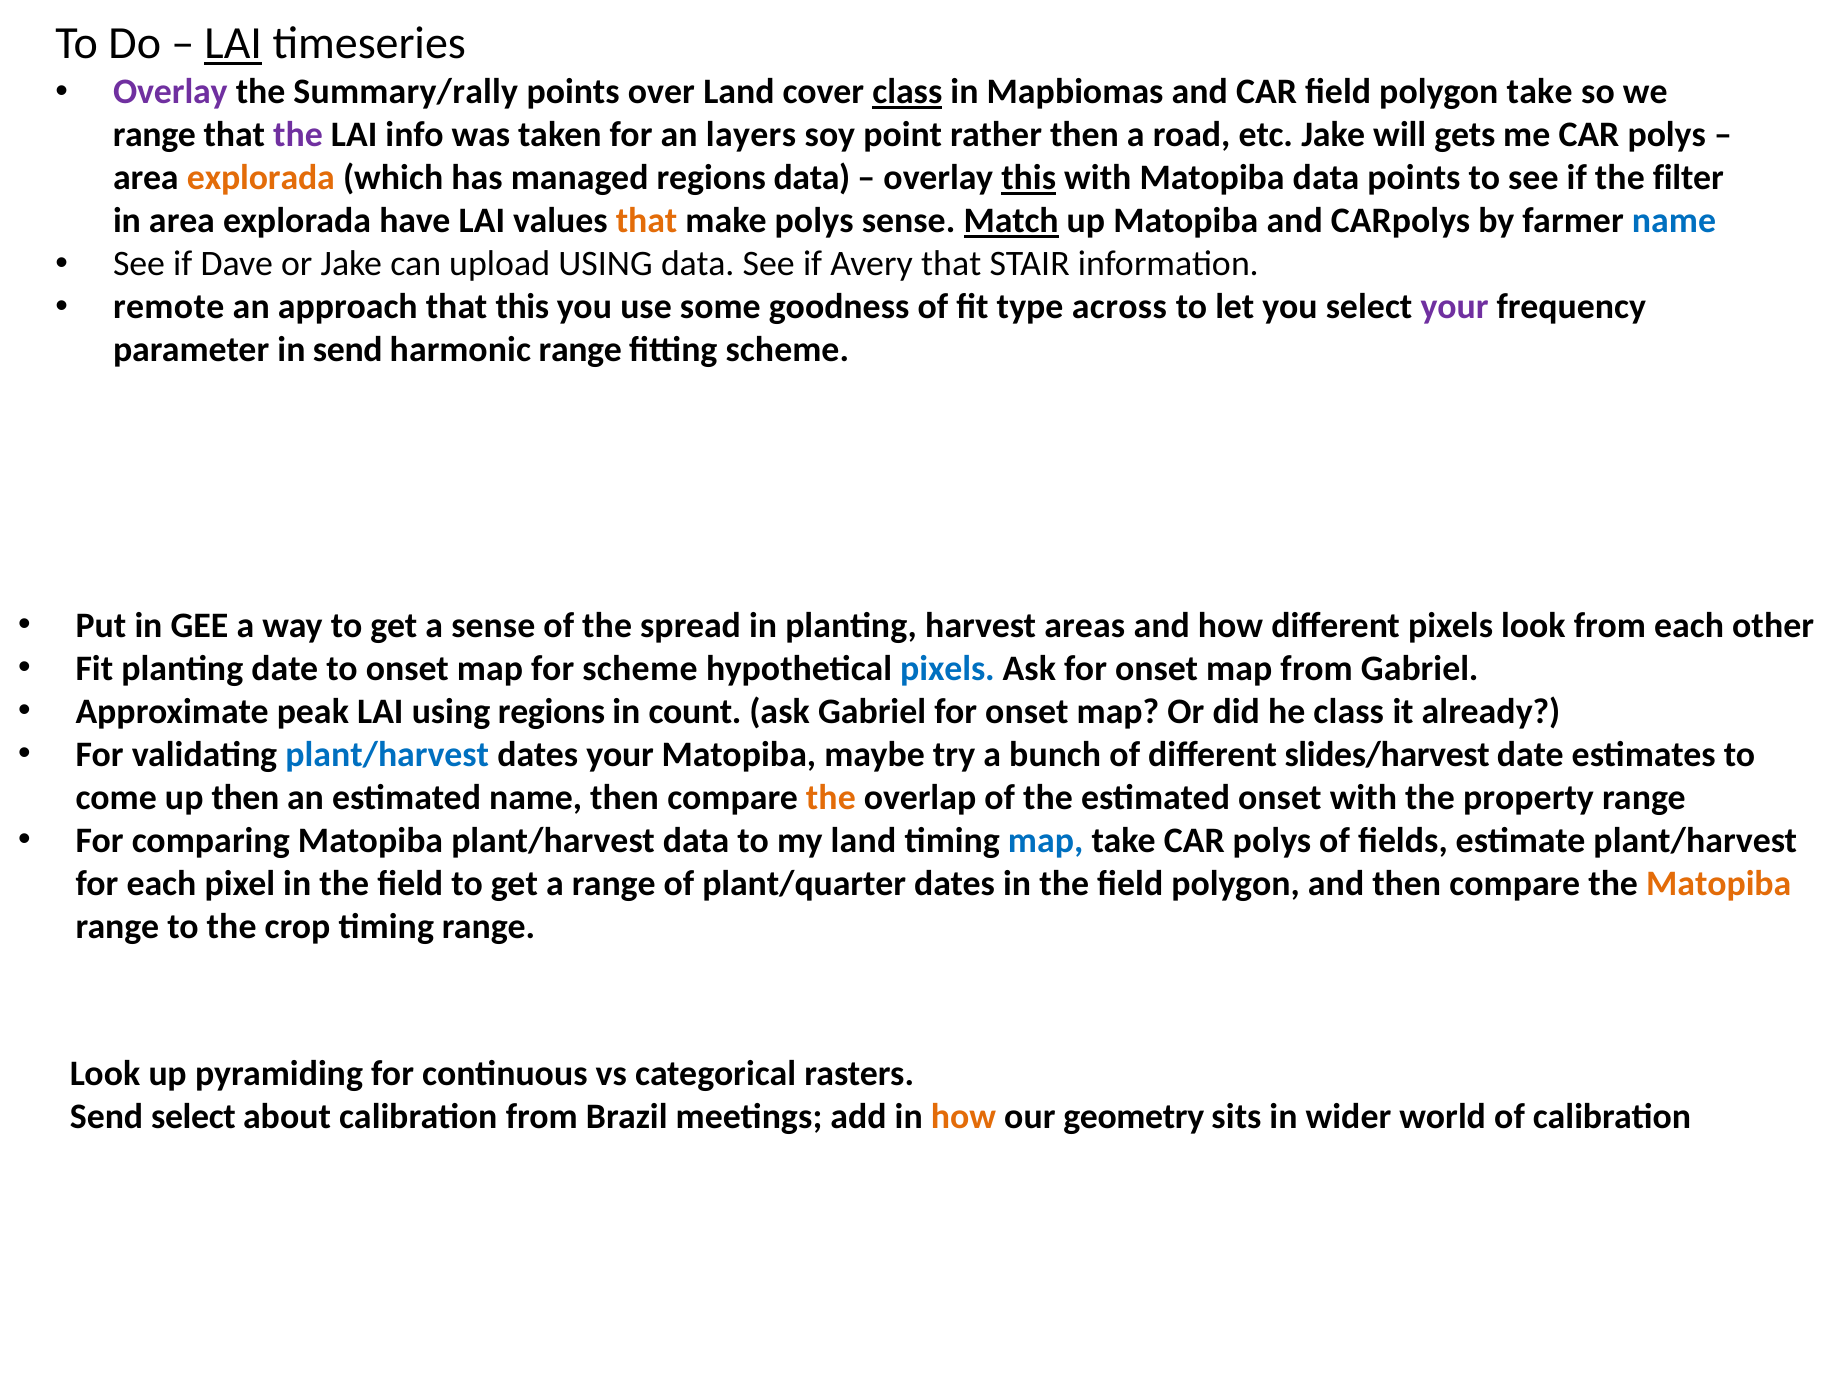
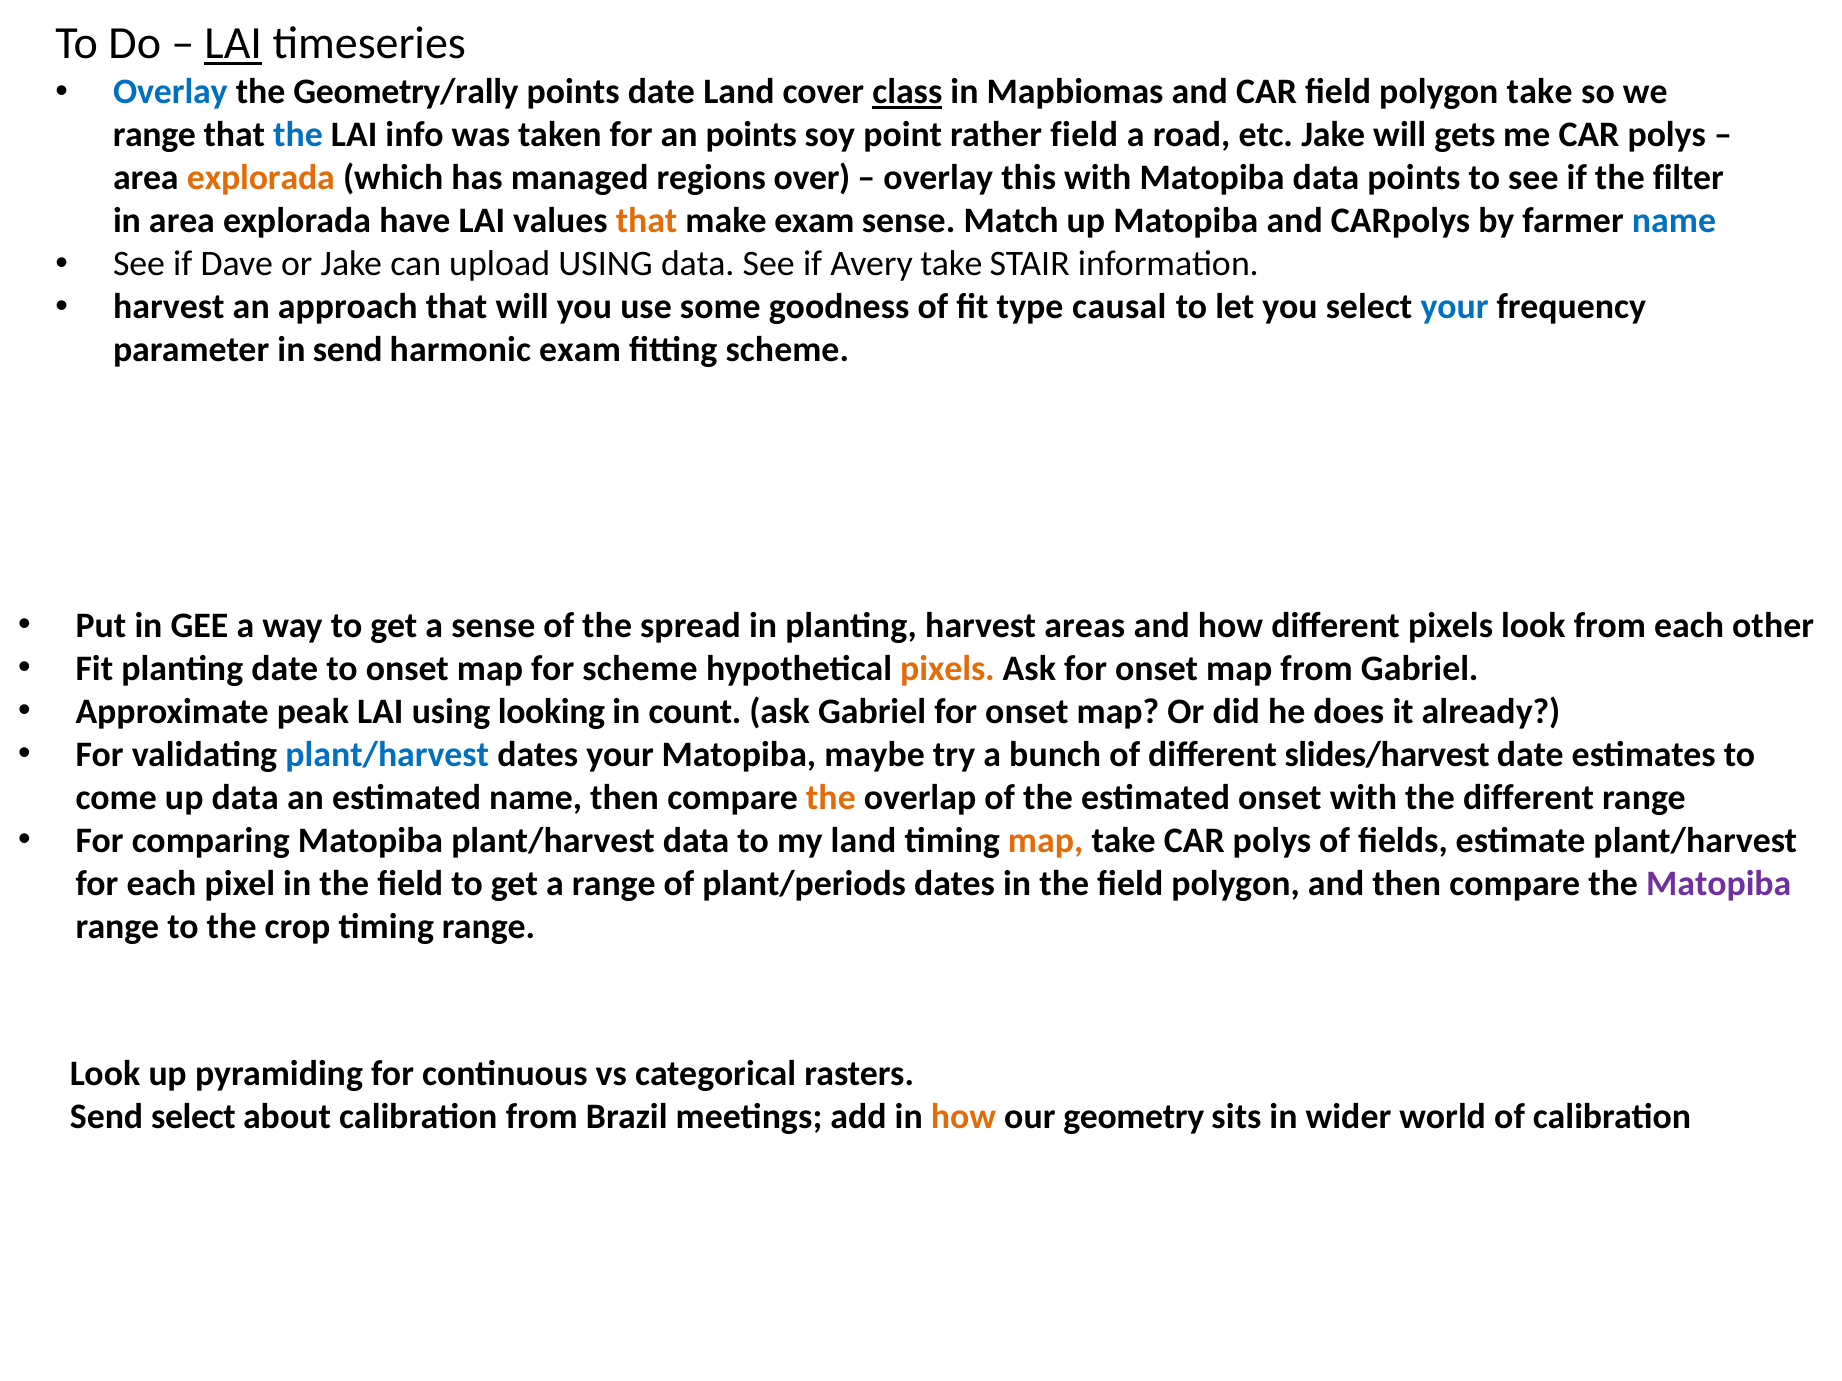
Overlay at (170, 92) colour: purple -> blue
Summary/rally: Summary/rally -> Geometry/rally
points over: over -> date
the at (298, 135) colour: purple -> blue
an layers: layers -> points
rather then: then -> field
regions data: data -> over
this at (1029, 178) underline: present -> none
make polys: polys -> exam
Match underline: present -> none
Avery that: that -> take
remote at (169, 307): remote -> harvest
that this: this -> will
across: across -> causal
your at (1455, 307) colour: purple -> blue
harmonic range: range -> exam
pixels at (947, 669) colour: blue -> orange
using regions: regions -> looking
he class: class -> does
up then: then -> data
the property: property -> different
map at (1046, 841) colour: blue -> orange
plant/quarter: plant/quarter -> plant/periods
Matopiba at (1719, 884) colour: orange -> purple
